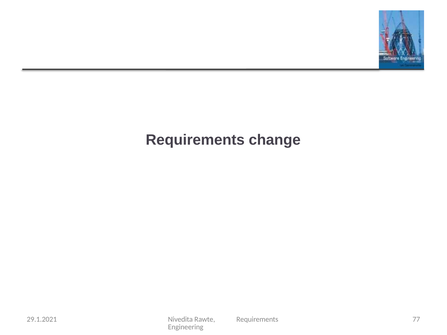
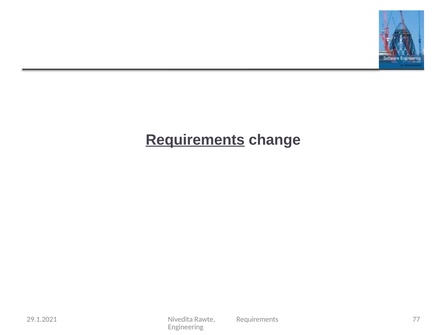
Requirements at (195, 140) underline: none -> present
